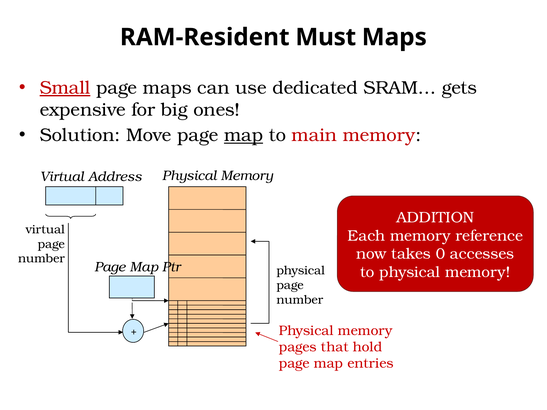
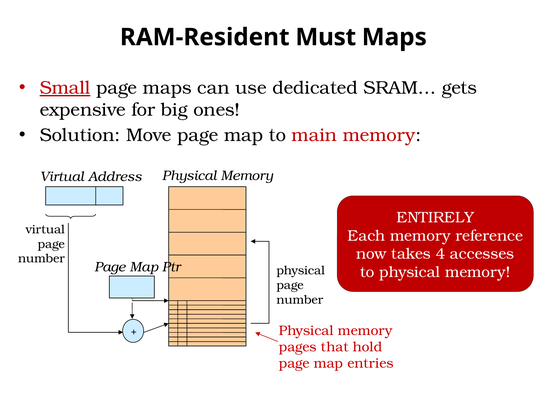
map at (244, 135) underline: present -> none
ADDITION: ADDITION -> ENTIRELY
0: 0 -> 4
